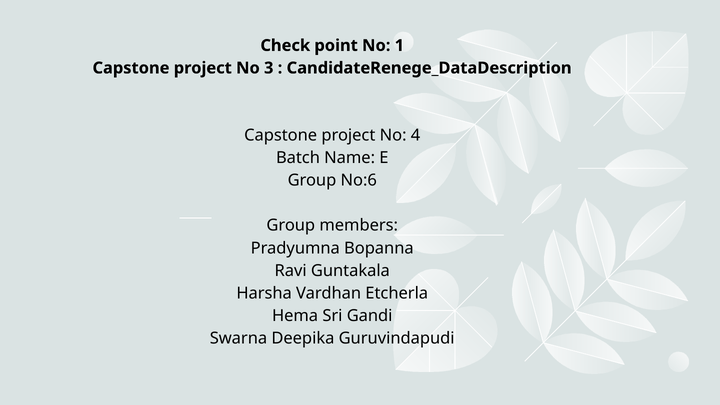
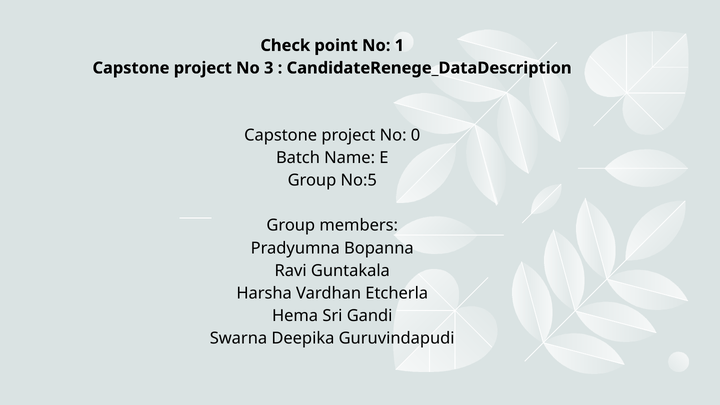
4: 4 -> 0
No:6: No:6 -> No:5
